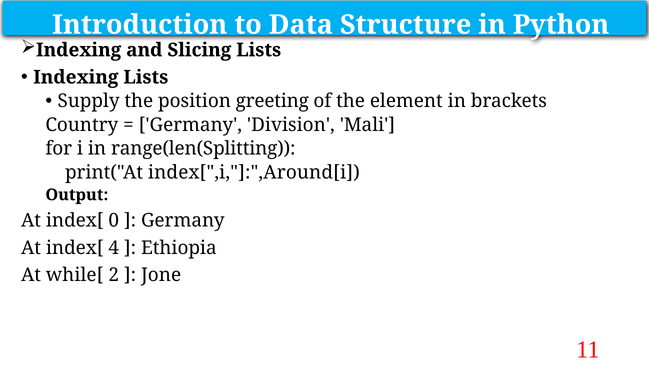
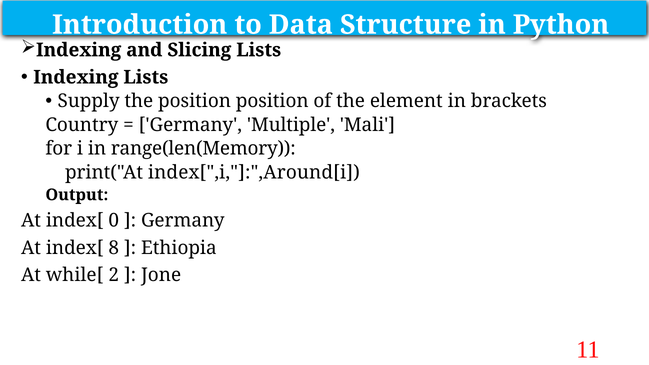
position greeting: greeting -> position
Division: Division -> Multiple
range(len(Splitting: range(len(Splitting -> range(len(Memory
4: 4 -> 8
